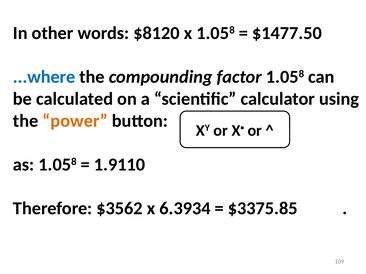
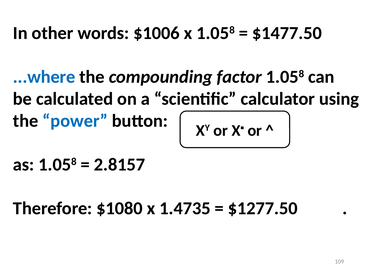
$8120: $8120 -> $1006
power colour: orange -> blue
1.9110: 1.9110 -> 2.8157
$3562: $3562 -> $1080
6.3934: 6.3934 -> 1.4735
$3375.85: $3375.85 -> $1277.50
